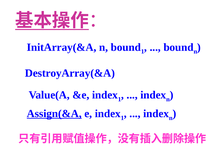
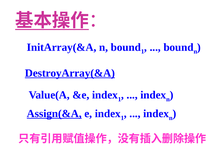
DestroyArray(&A underline: none -> present
